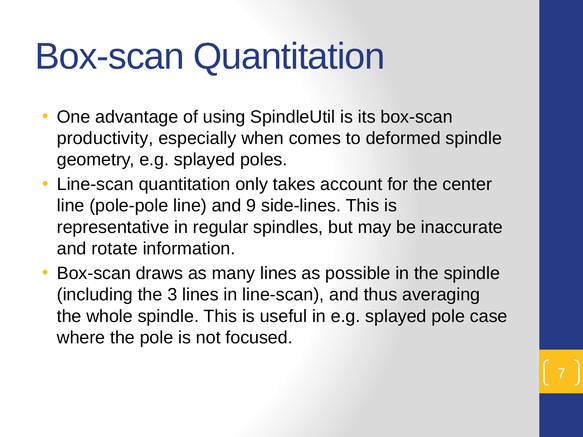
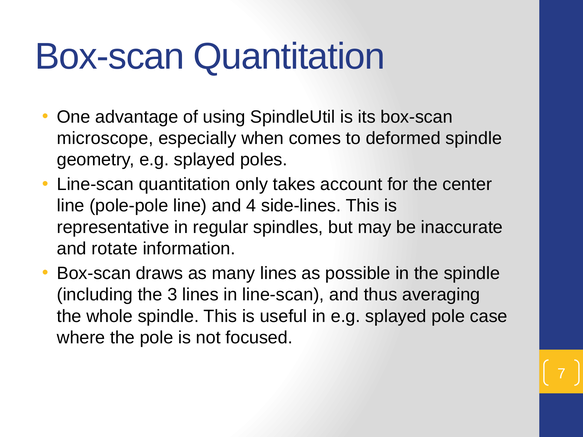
productivity: productivity -> microscope
9: 9 -> 4
